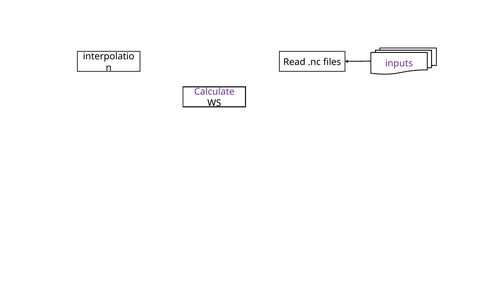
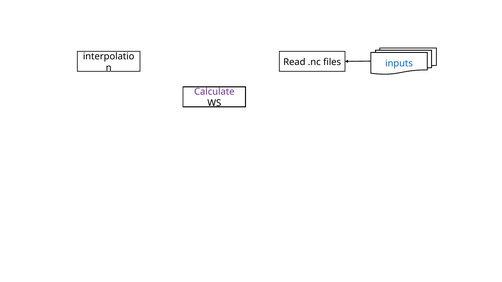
inputs colour: purple -> blue
